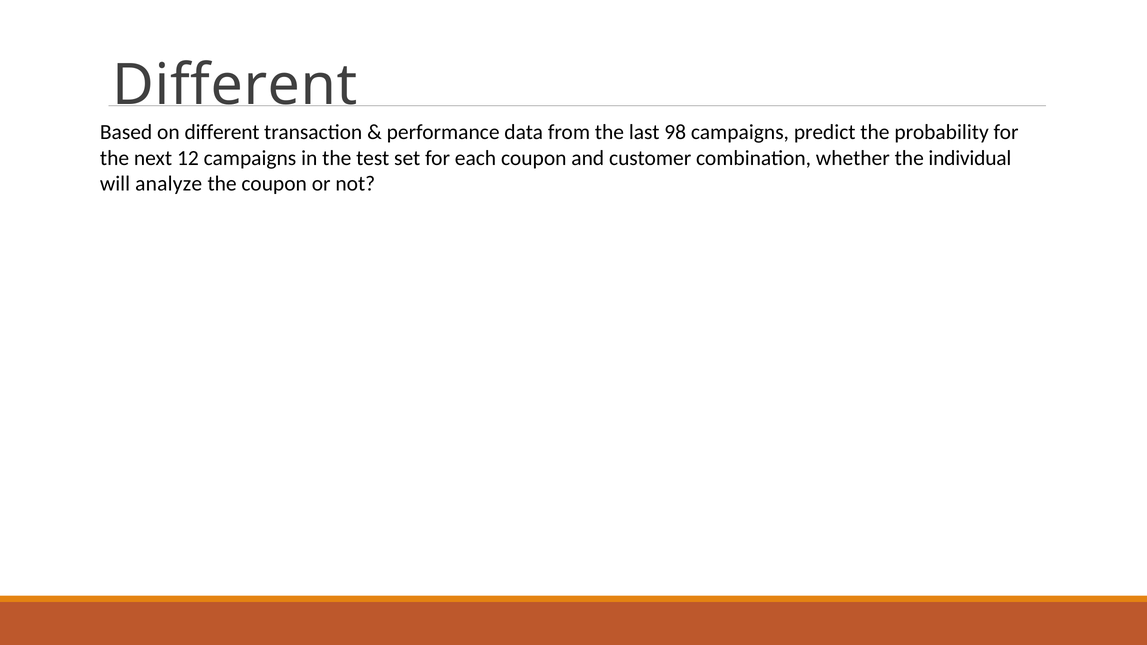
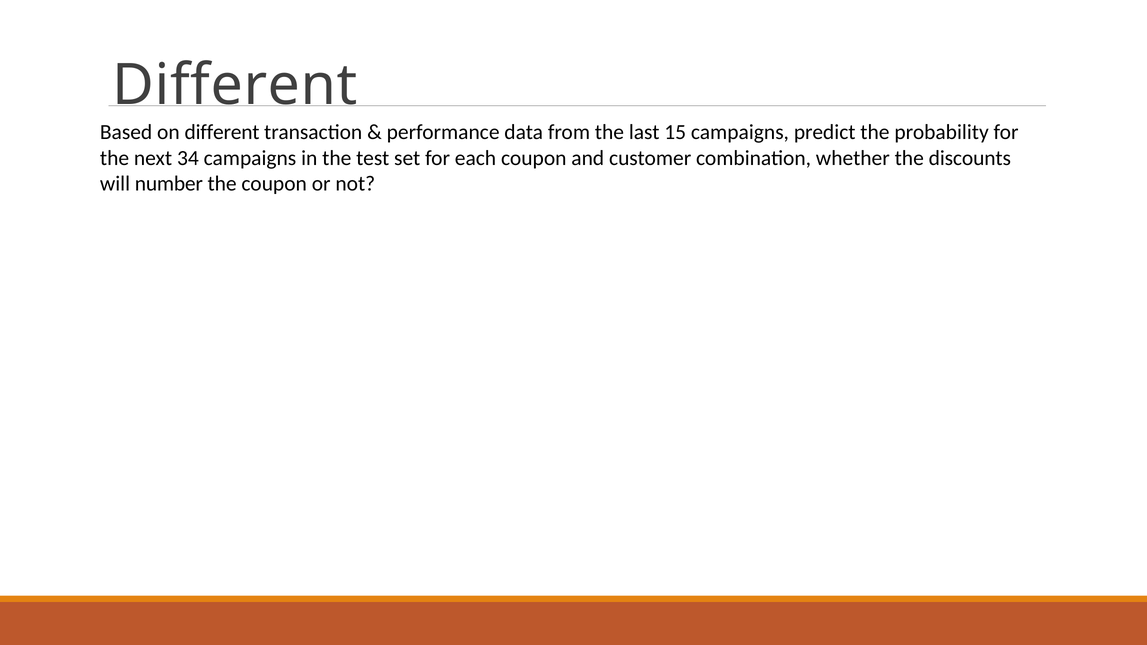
98: 98 -> 15
12: 12 -> 34
individual: individual -> discounts
analyze: analyze -> number
